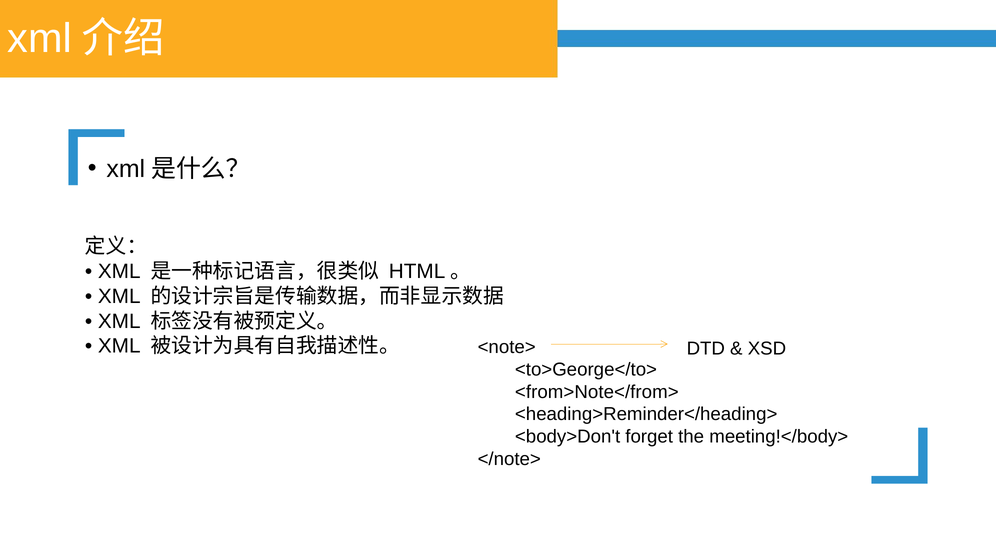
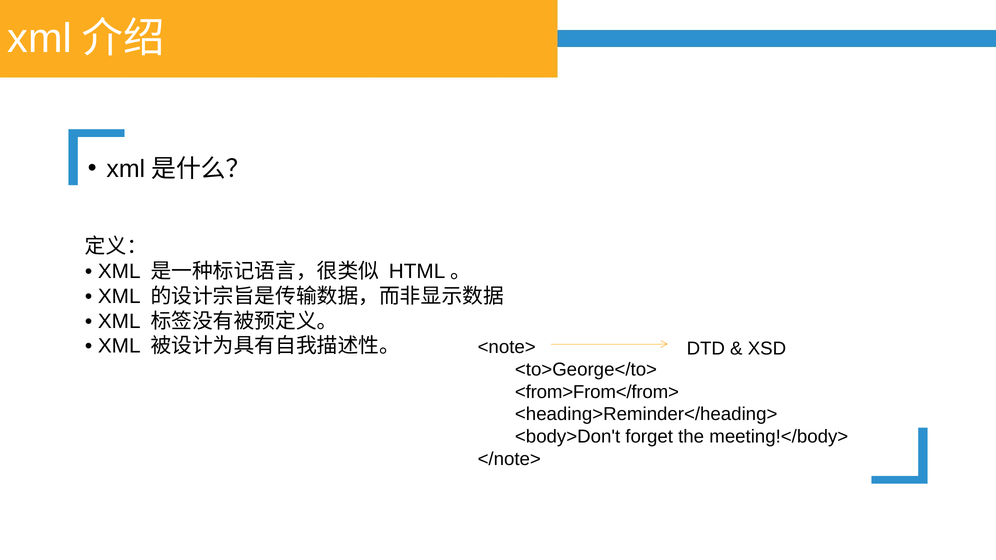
<from>Note</from>: <from>Note</from> -> <from>From</from>
